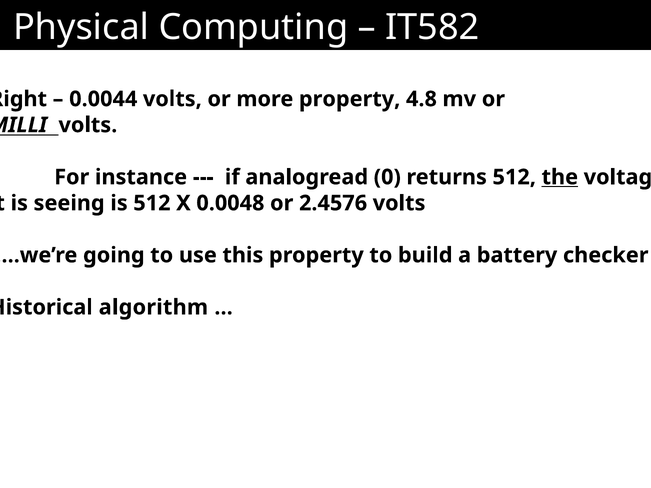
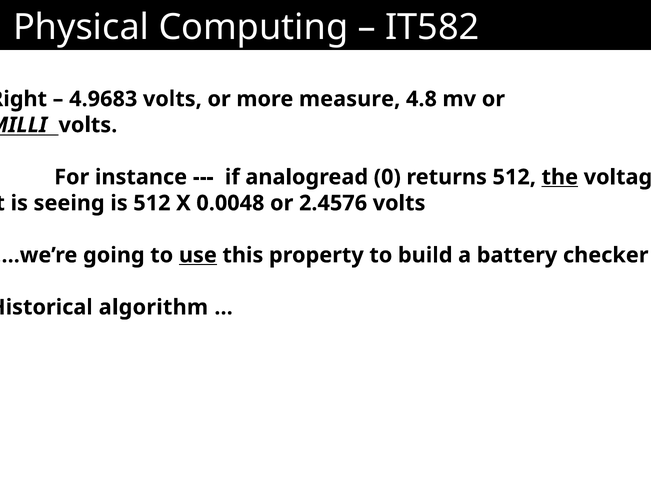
0.0044: 0.0044 -> 4.9683
more property: property -> measure
use underline: none -> present
